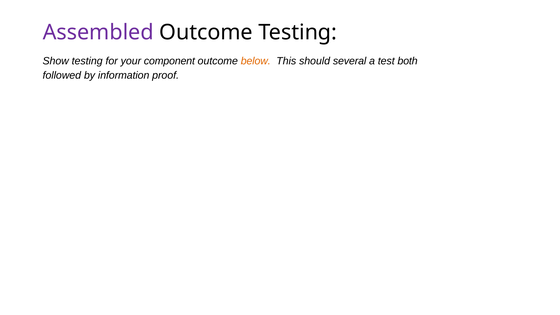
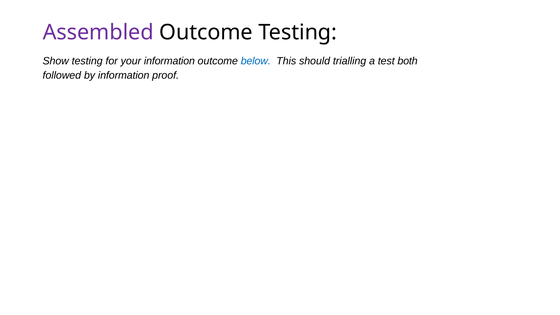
your component: component -> information
below colour: orange -> blue
several: several -> trialling
